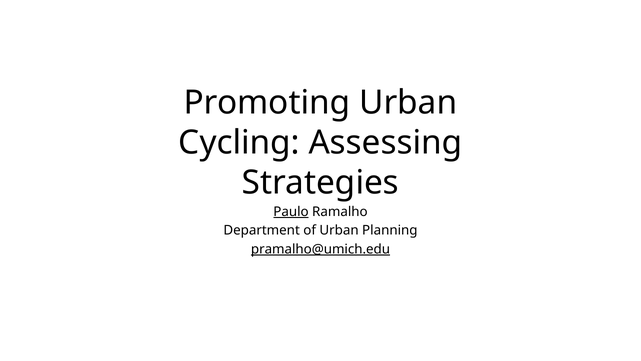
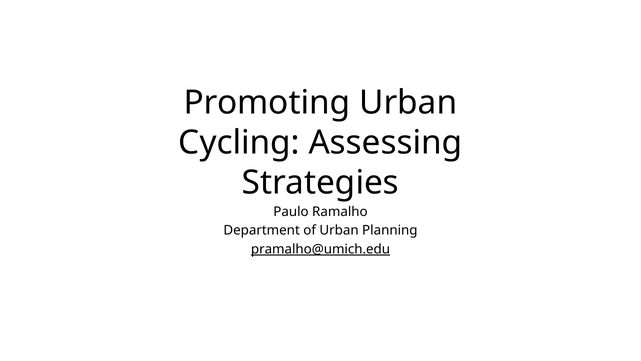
Paulo underline: present -> none
